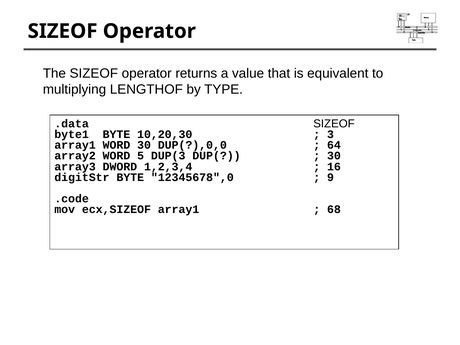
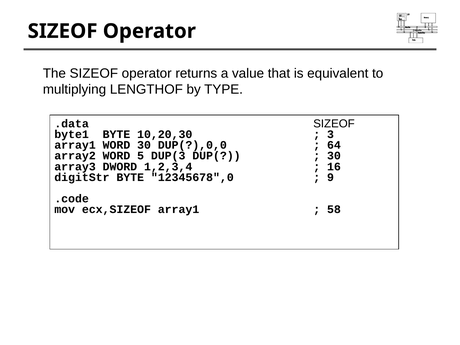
68: 68 -> 58
